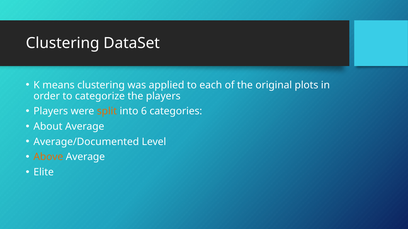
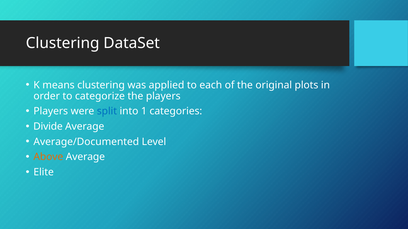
split colour: orange -> blue
6: 6 -> 1
About: About -> Divide
